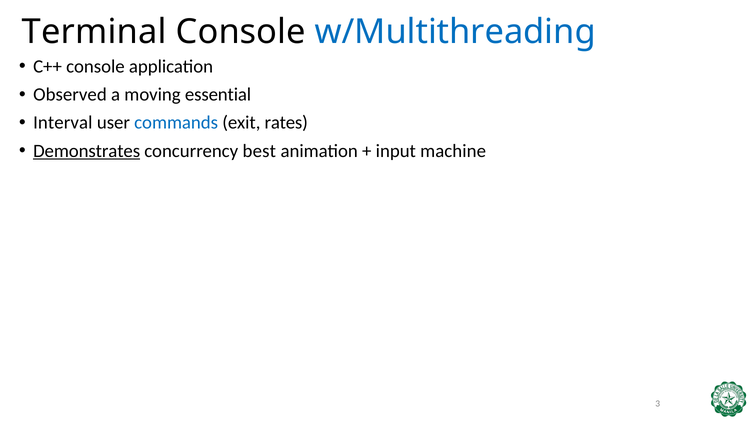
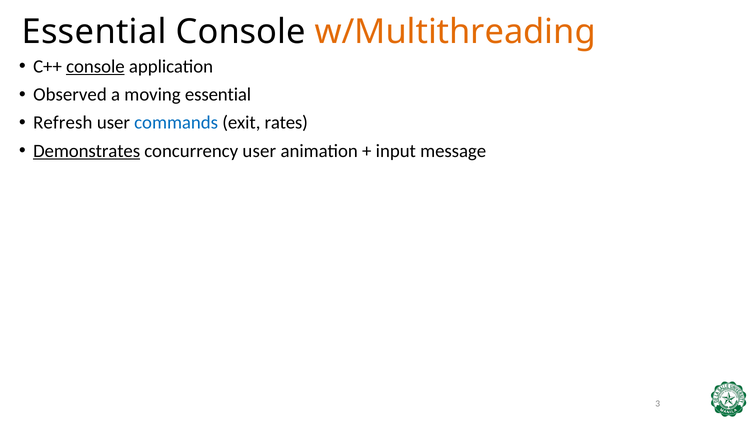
Terminal at (94, 32): Terminal -> Essential
w/Multithreading colour: blue -> orange
console at (95, 66) underline: none -> present
Interval: Interval -> Refresh
concurrency best: best -> user
machine: machine -> message
